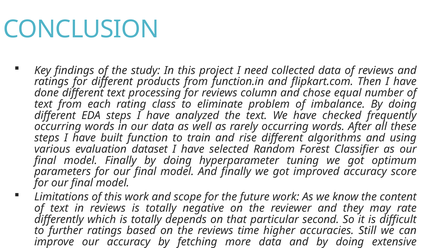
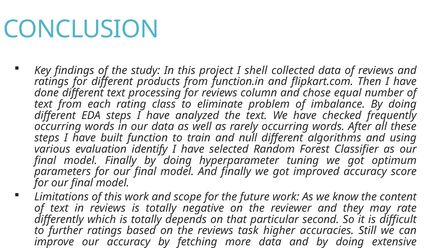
need: need -> shell
rise: rise -> null
dataset: dataset -> identify
time: time -> task
